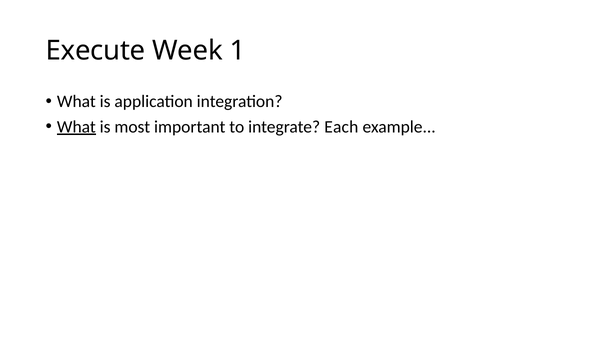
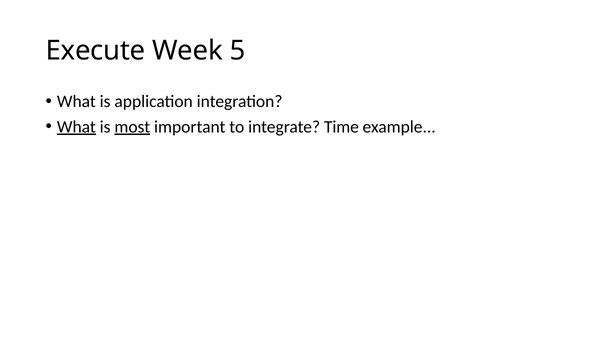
1: 1 -> 5
most underline: none -> present
Each: Each -> Time
